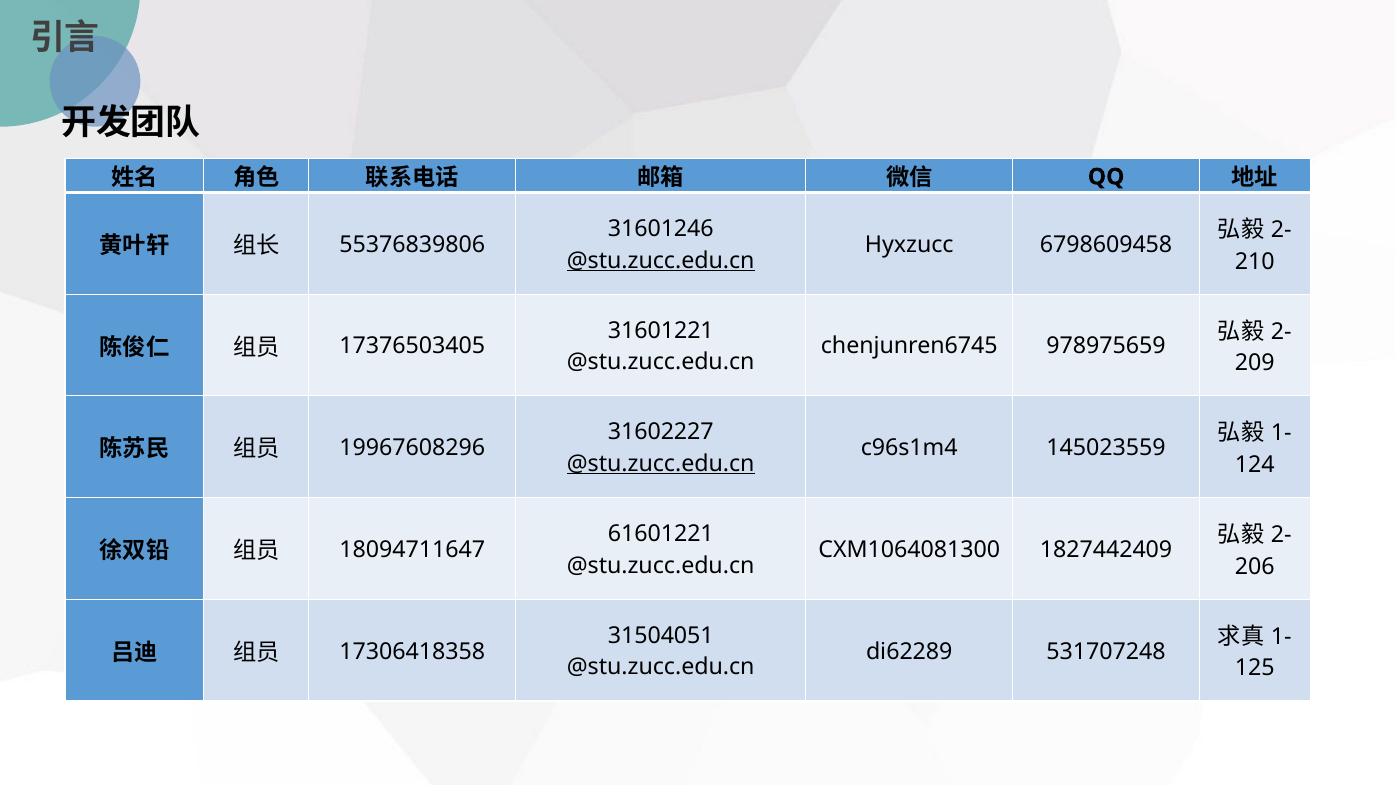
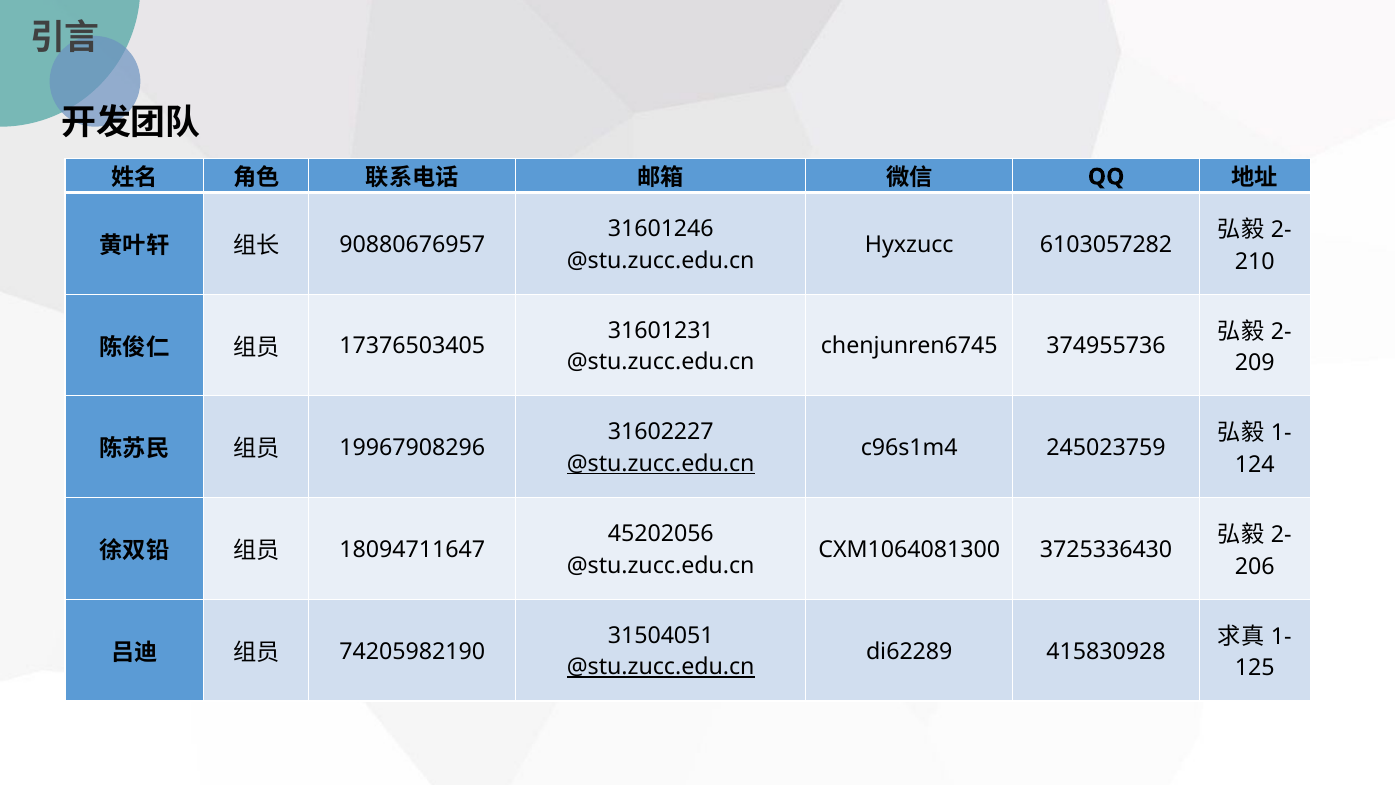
55376839806: 55376839806 -> 90880676957
6798609458: 6798609458 -> 6103057282
@stu.zucc.edu.cn at (661, 260) underline: present -> none
31601221: 31601221 -> 31601231
978975659: 978975659 -> 374955736
19967608296: 19967608296 -> 19967908296
145023559: 145023559 -> 245023759
61601221: 61601221 -> 45202056
1827442409: 1827442409 -> 3725336430
17306418358: 17306418358 -> 74205982190
531707248: 531707248 -> 415830928
@stu.zucc.edu.cn at (661, 667) underline: none -> present
